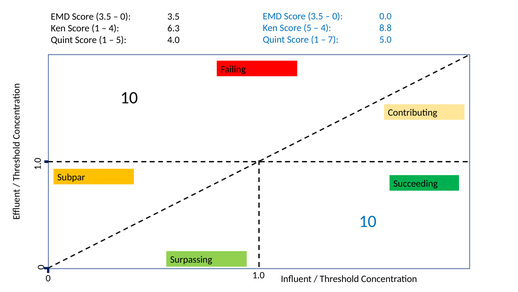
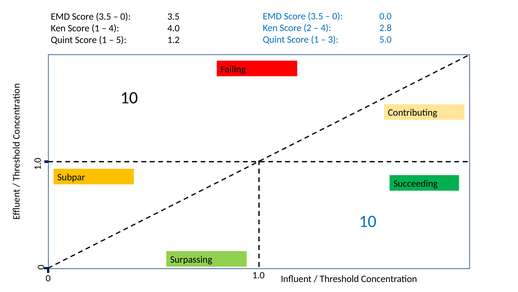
Score 5: 5 -> 2
8.8: 8.8 -> 2.8
6.3: 6.3 -> 4.0
7: 7 -> 3
4.0: 4.0 -> 1.2
